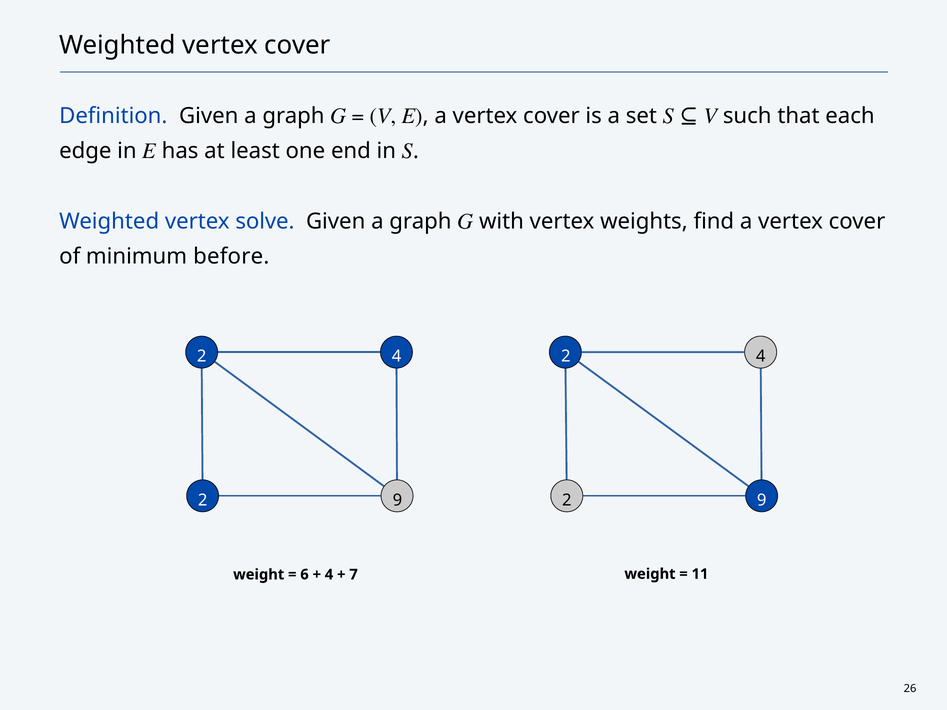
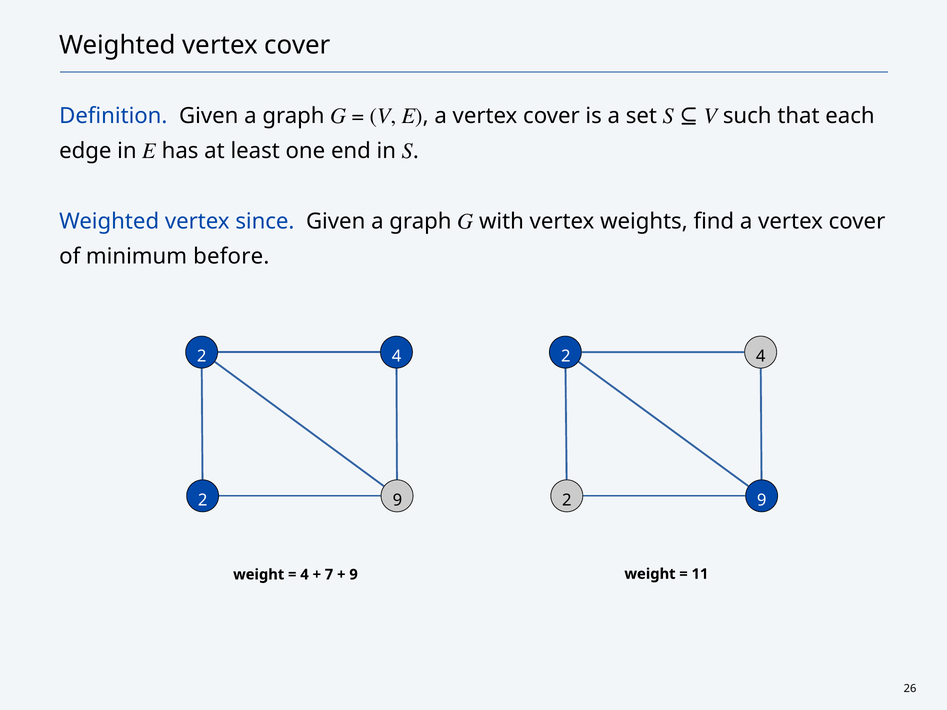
solve: solve -> since
6 at (305, 575): 6 -> 4
4 at (329, 575): 4 -> 7
7 at (354, 575): 7 -> 9
